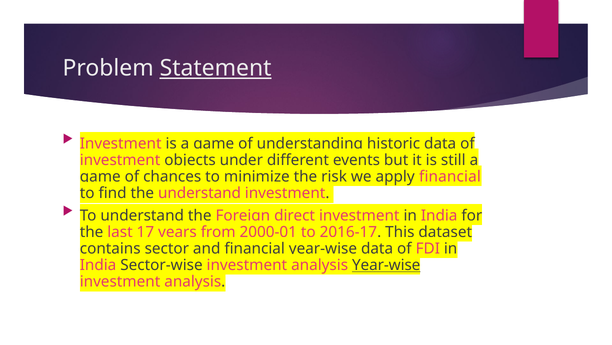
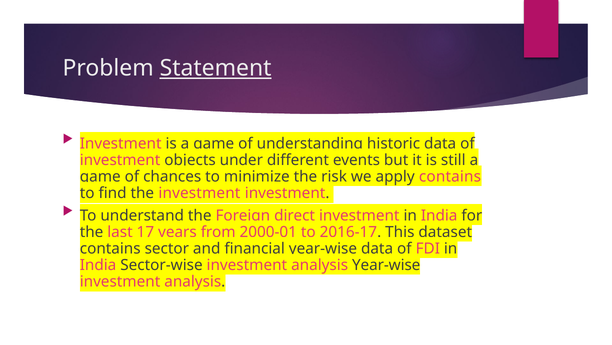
apply financial: financial -> contains
the understand: understand -> investment
Year-wise at (386, 265) underline: present -> none
